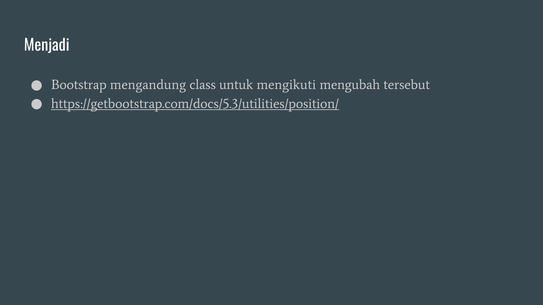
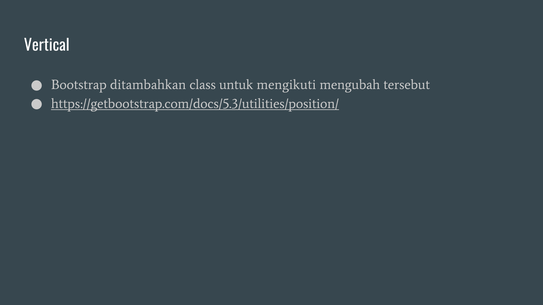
Menjadi: Menjadi -> Vertical
mengandung: mengandung -> ditambahkan
